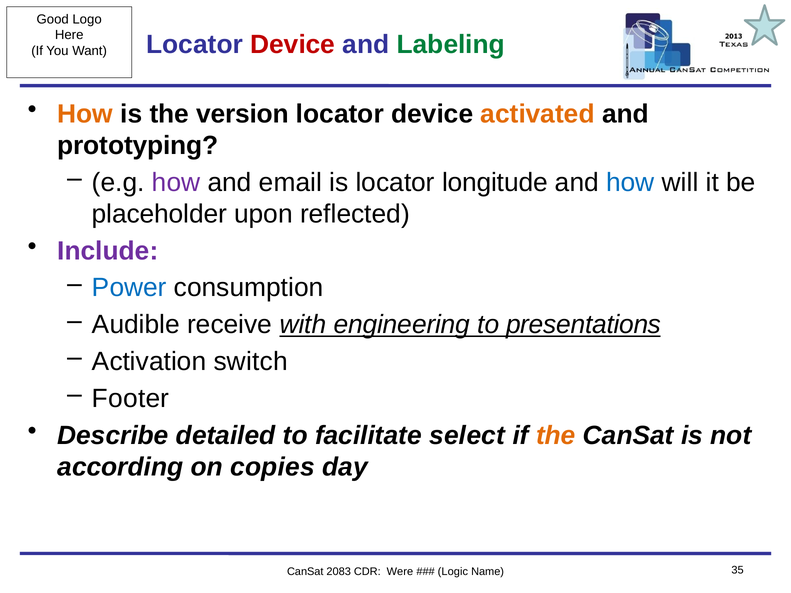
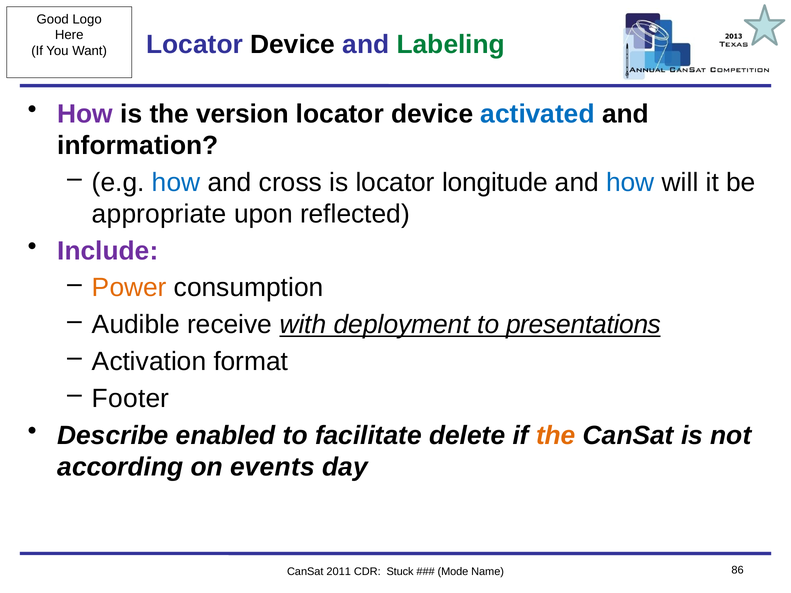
Device at (293, 45) colour: red -> black
How at (85, 114) colour: orange -> purple
activated colour: orange -> blue
prototyping: prototyping -> information
how at (176, 182) colour: purple -> blue
email: email -> cross
placeholder: placeholder -> appropriate
Power colour: blue -> orange
engineering: engineering -> deployment
switch: switch -> format
detailed: detailed -> enabled
select: select -> delete
copies: copies -> events
2083: 2083 -> 2011
Were: Were -> Stuck
Logic: Logic -> Mode
35: 35 -> 86
